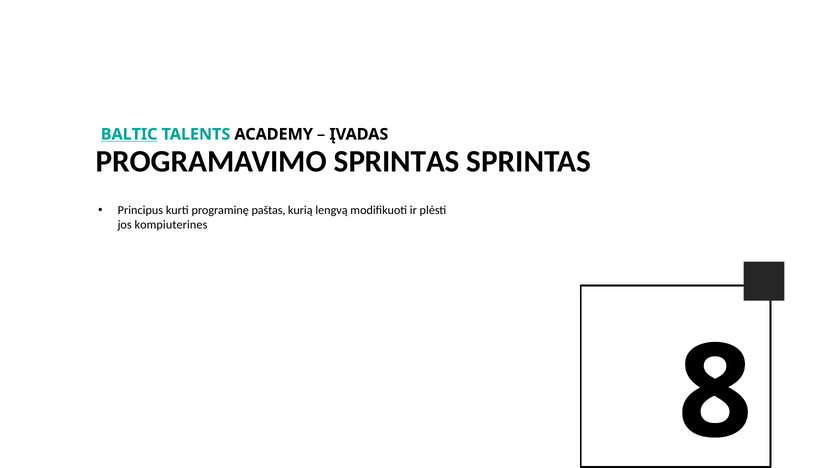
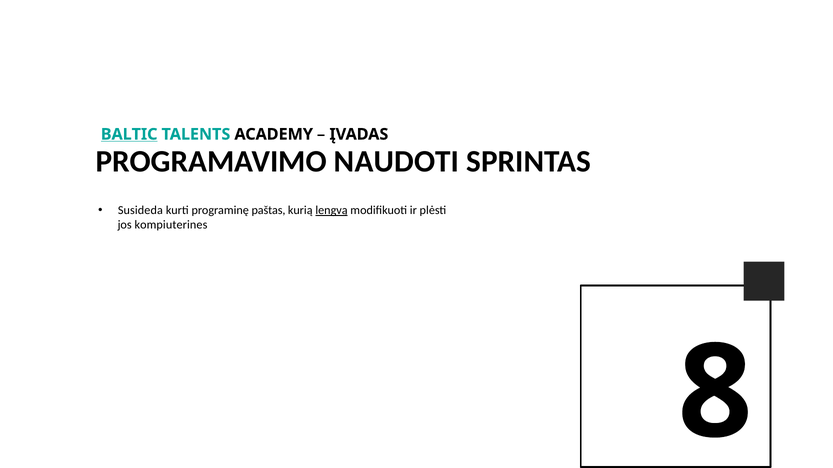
PROGRAMAVIMO SPRINTAS: SPRINTAS -> NAUDOTI
Principus: Principus -> Susideda
lengvą underline: none -> present
